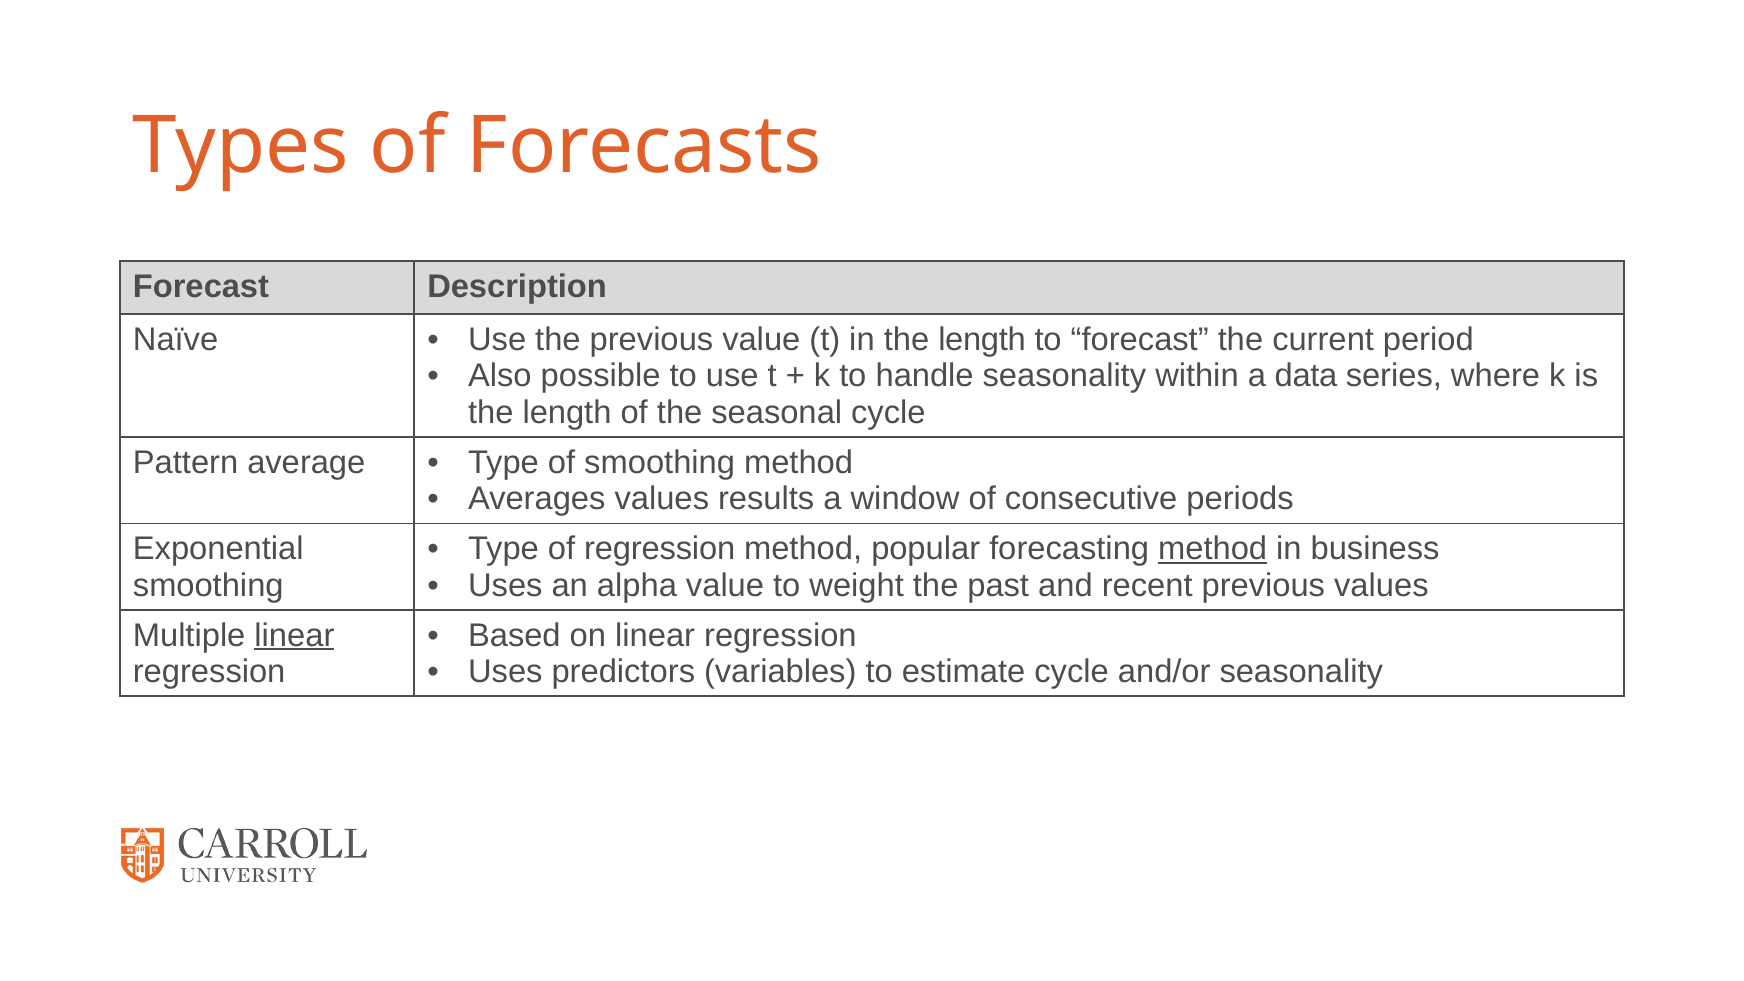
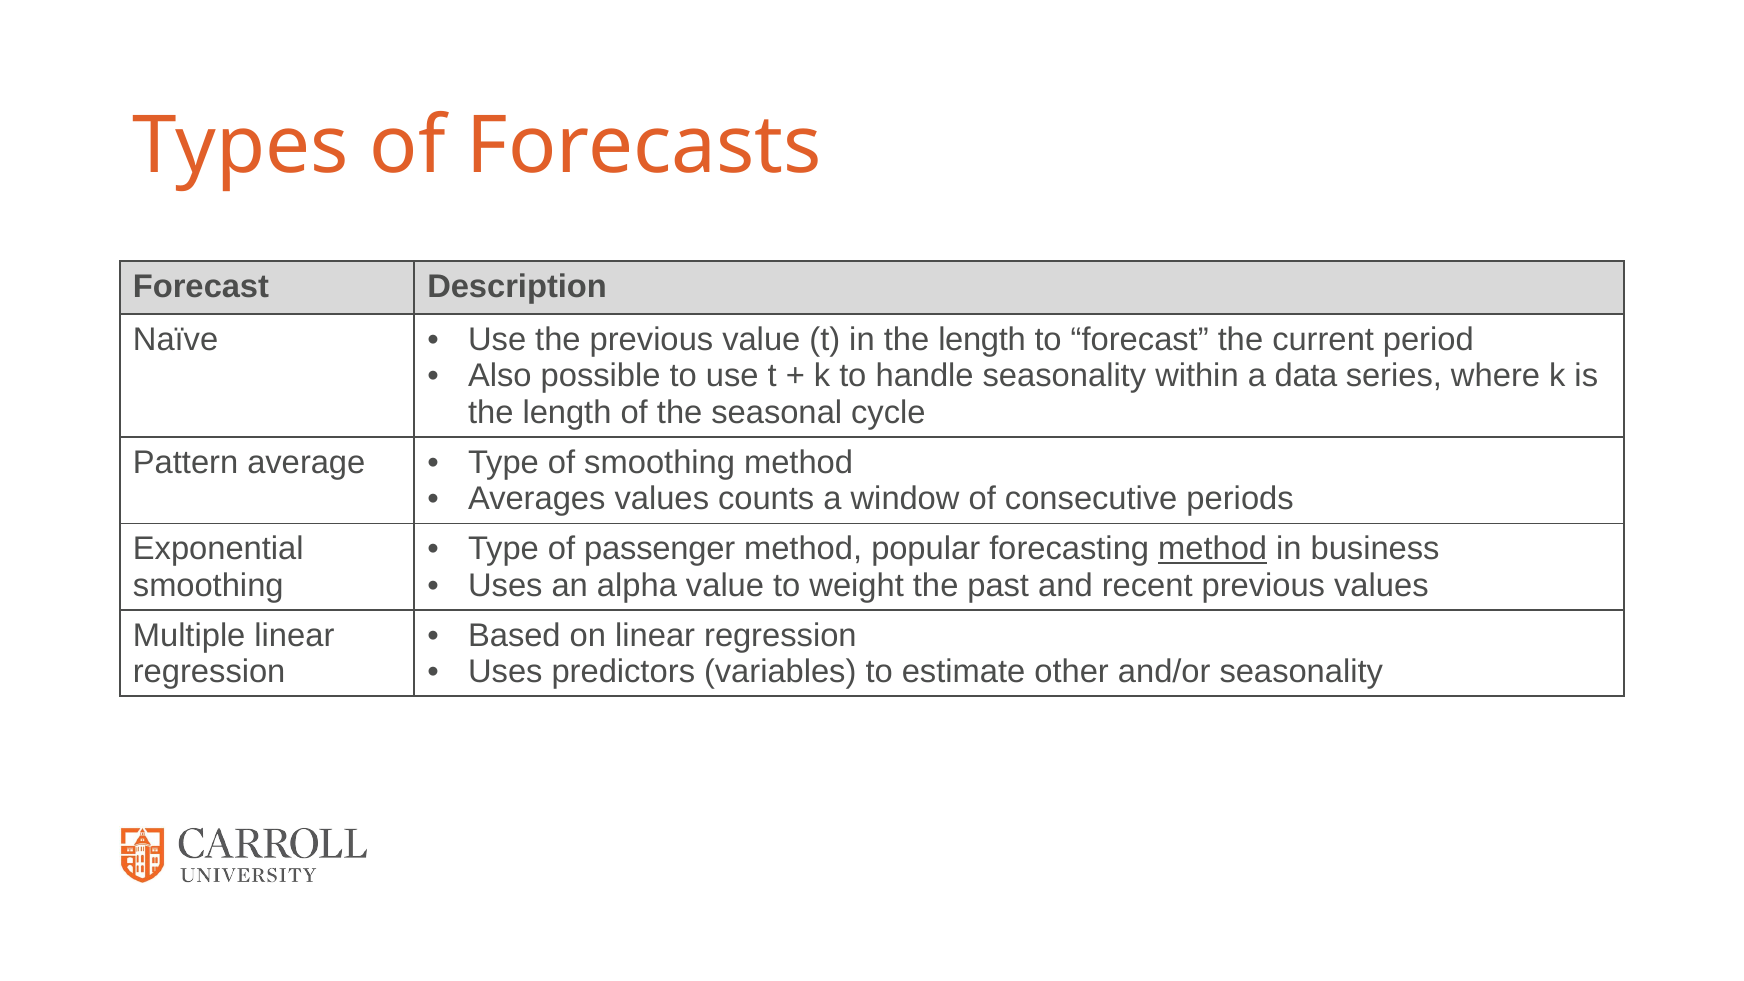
results: results -> counts
of regression: regression -> passenger
linear at (294, 635) underline: present -> none
estimate cycle: cycle -> other
